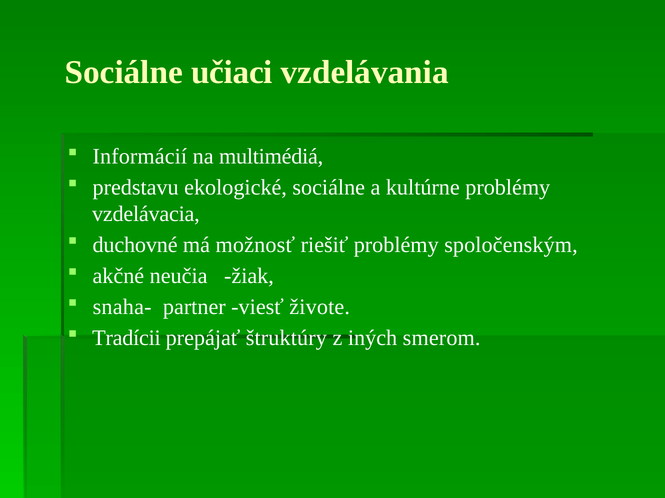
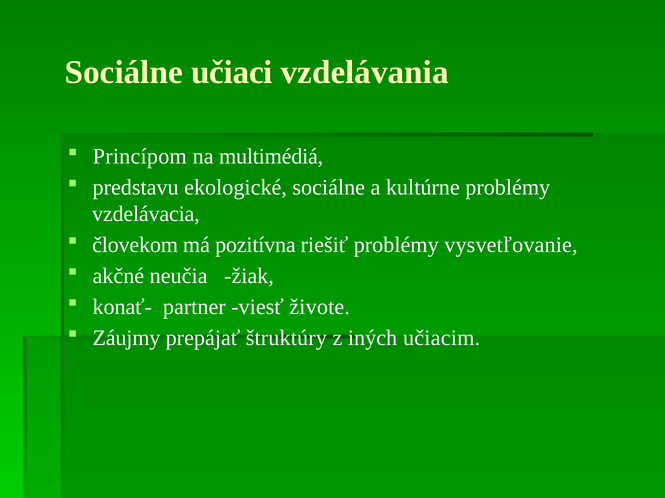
Informácií: Informácií -> Princípom
duchovné: duchovné -> človekom
možnosť: možnosť -> pozitívna
spoločenským: spoločenským -> vysvetľovanie
snaha-: snaha- -> konať-
Tradícii: Tradícii -> Záujmy
smerom: smerom -> učiacim
